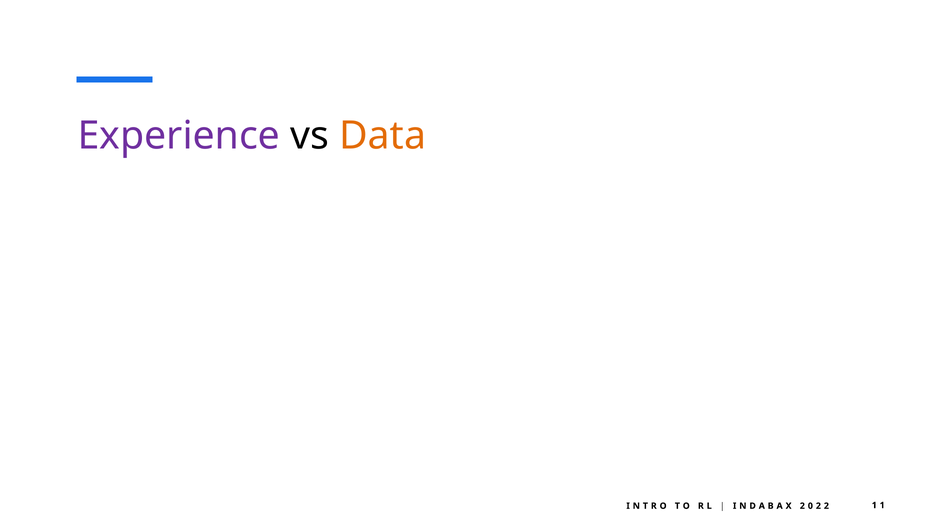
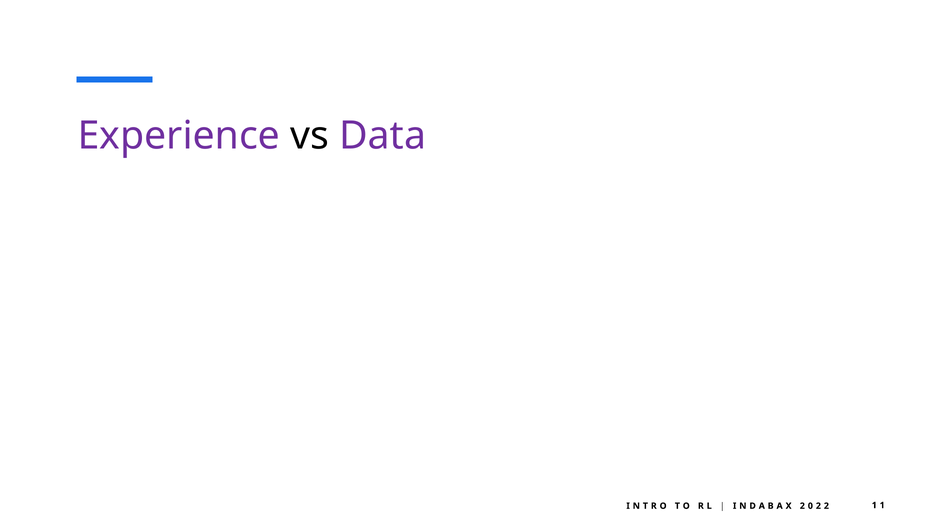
Data colour: orange -> purple
